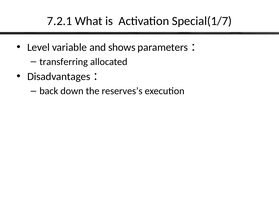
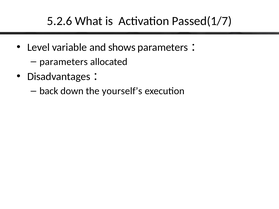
7.2.1: 7.2.1 -> 5.2.6
Special(1/7: Special(1/7 -> Passed(1/7
transferring: transferring -> parameters
reserves’s: reserves’s -> yourself’s
